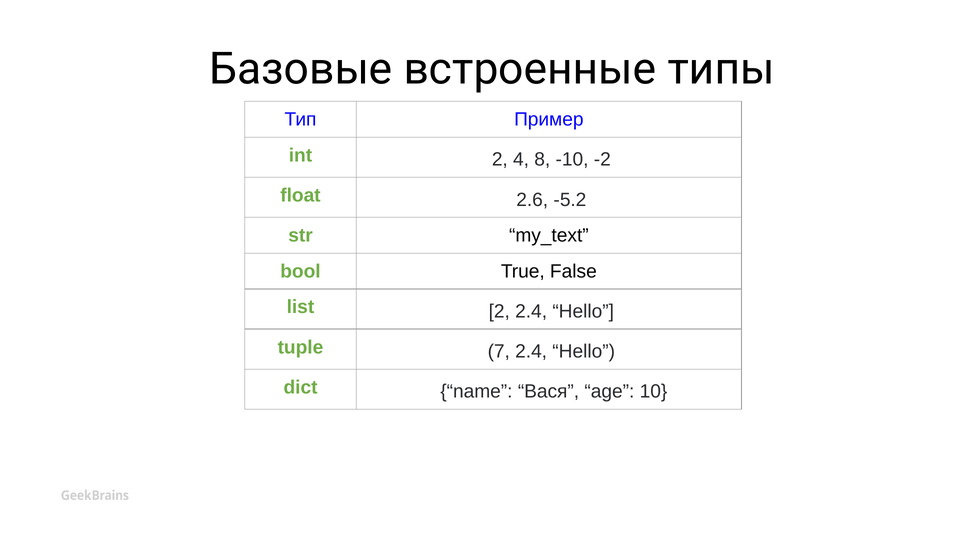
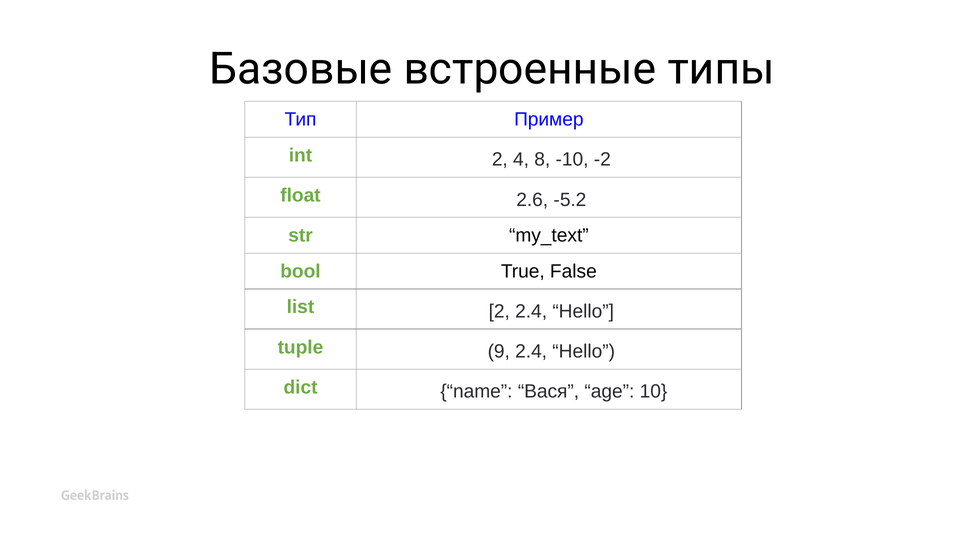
7: 7 -> 9
